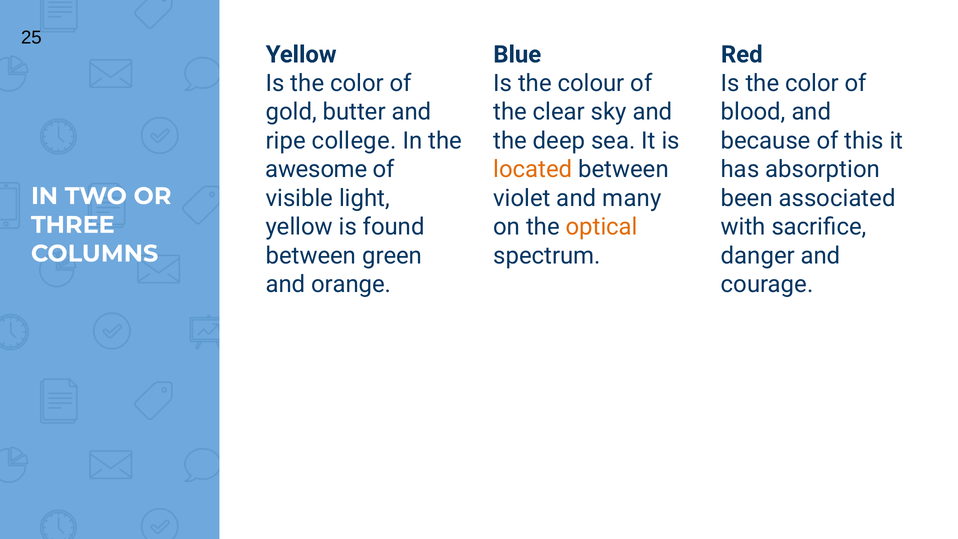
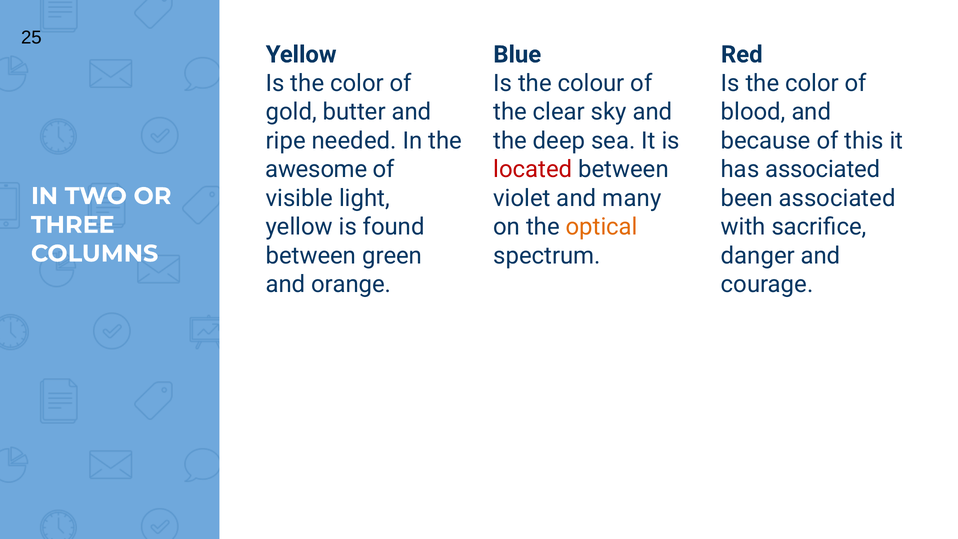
college: college -> needed
located colour: orange -> red
has absorption: absorption -> associated
